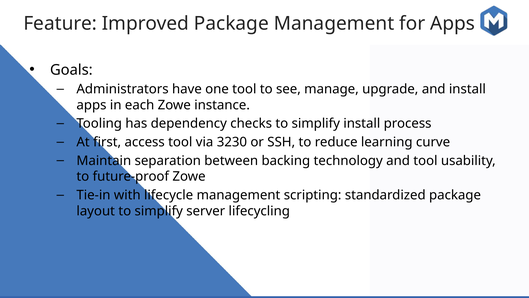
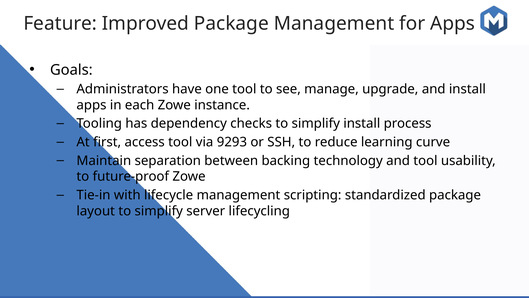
3230: 3230 -> 9293
